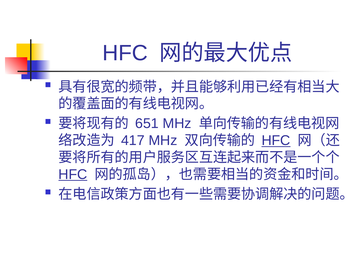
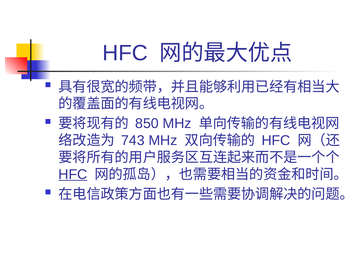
651: 651 -> 850
417: 417 -> 743
HFC at (276, 140) underline: present -> none
